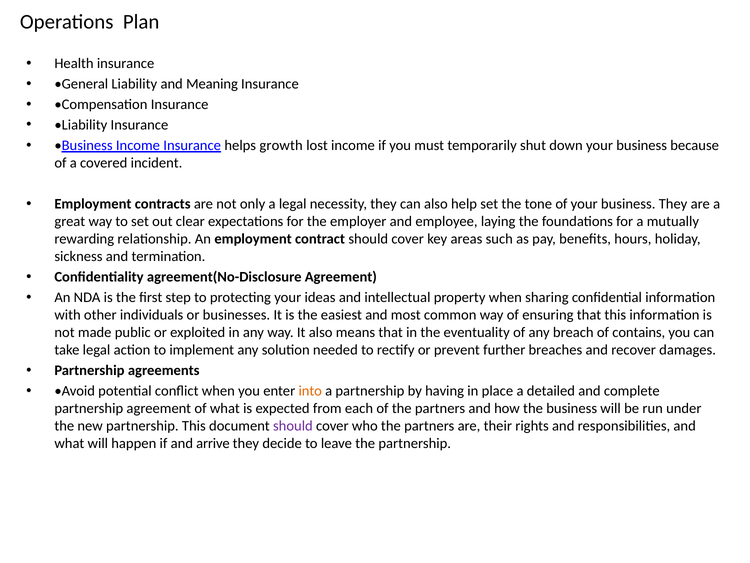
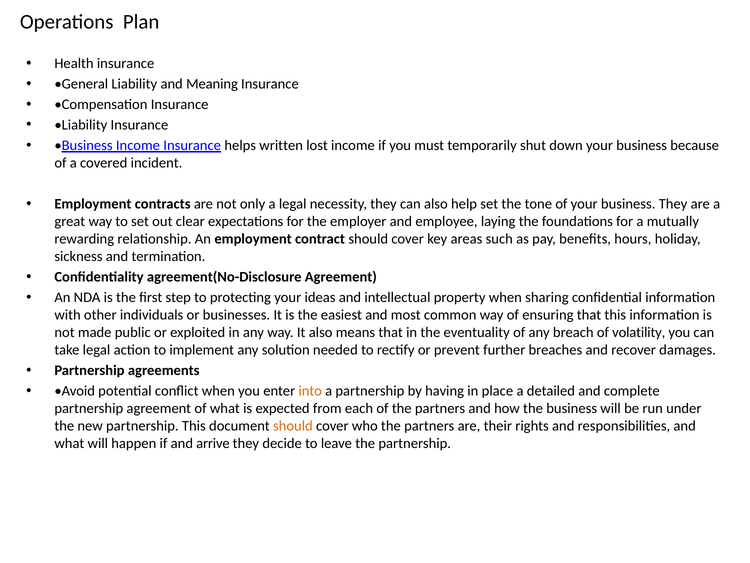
growth: growth -> written
contains: contains -> volatility
should at (293, 426) colour: purple -> orange
